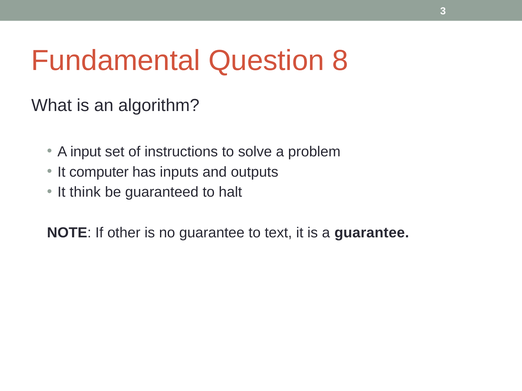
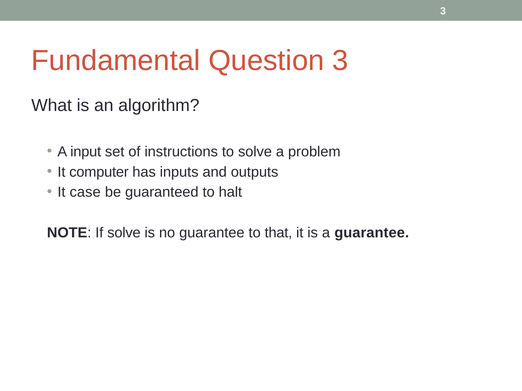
Question 8: 8 -> 3
think: think -> case
If other: other -> solve
text: text -> that
